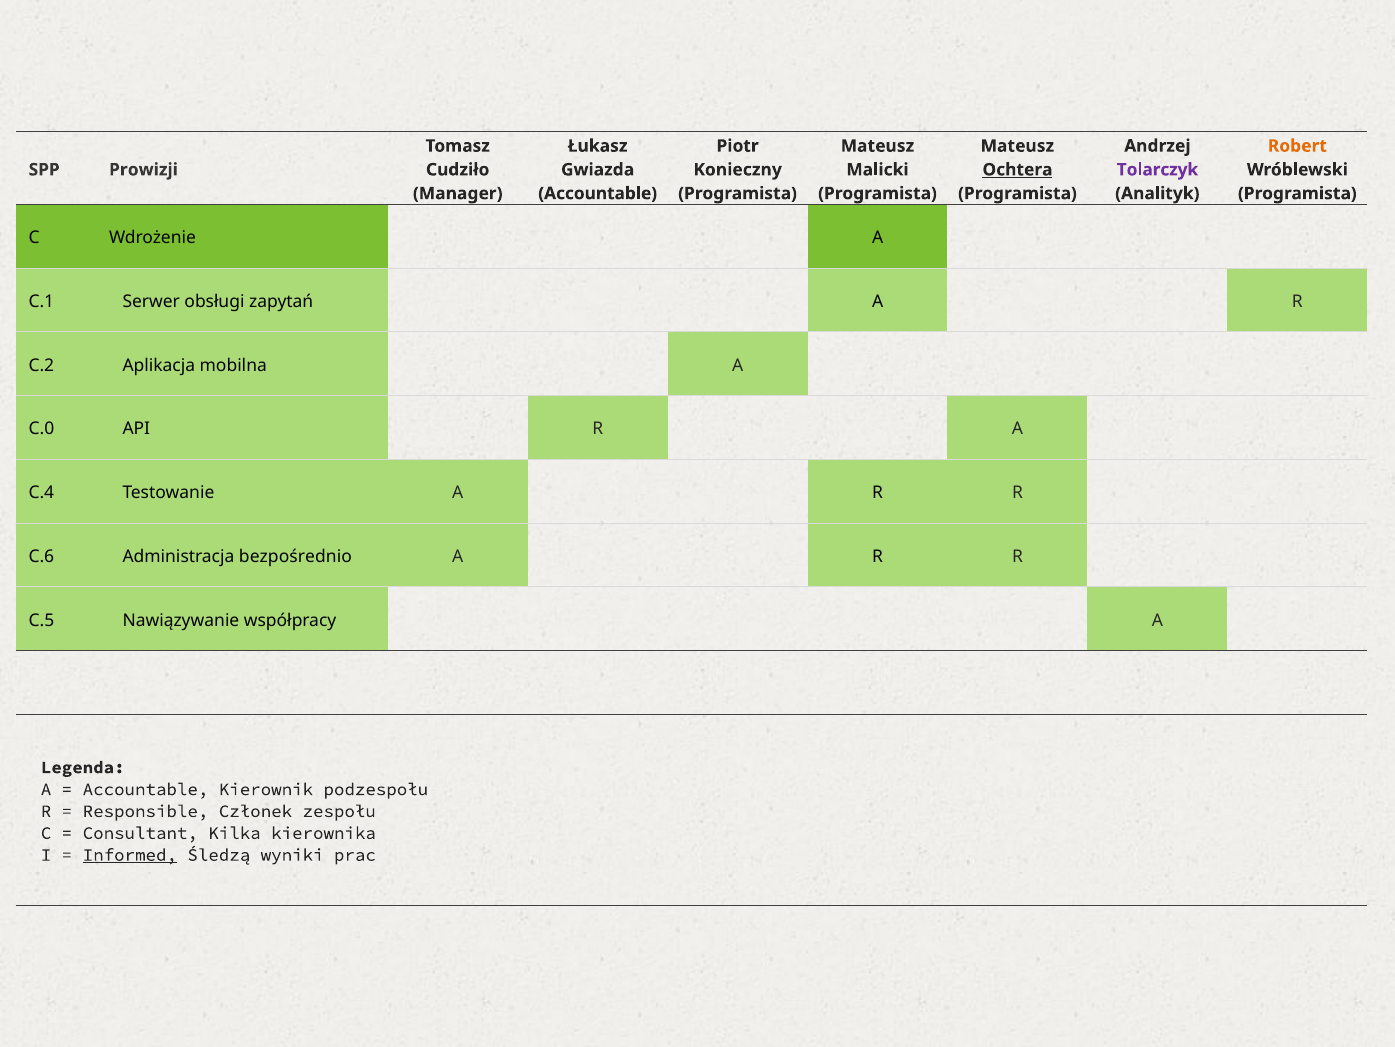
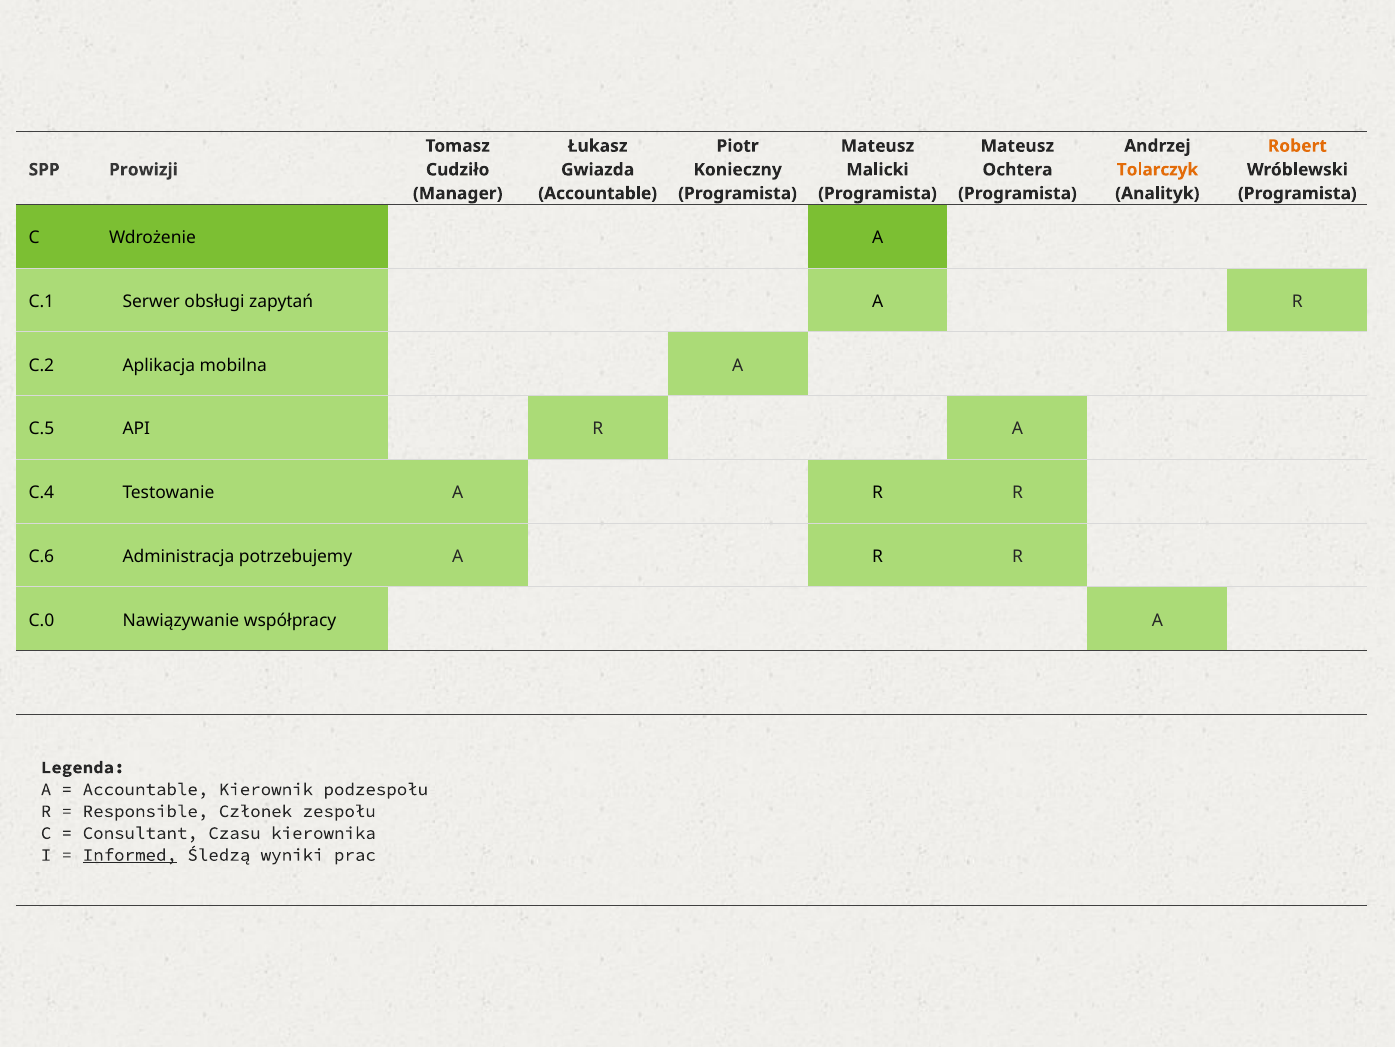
Ochtera underline: present -> none
Tolarczyk colour: purple -> orange
C.0: C.0 -> C.5
bezpośrednio: bezpośrednio -> potrzebujemy
C.5: C.5 -> C.0
Kilka: Kilka -> Czasu
